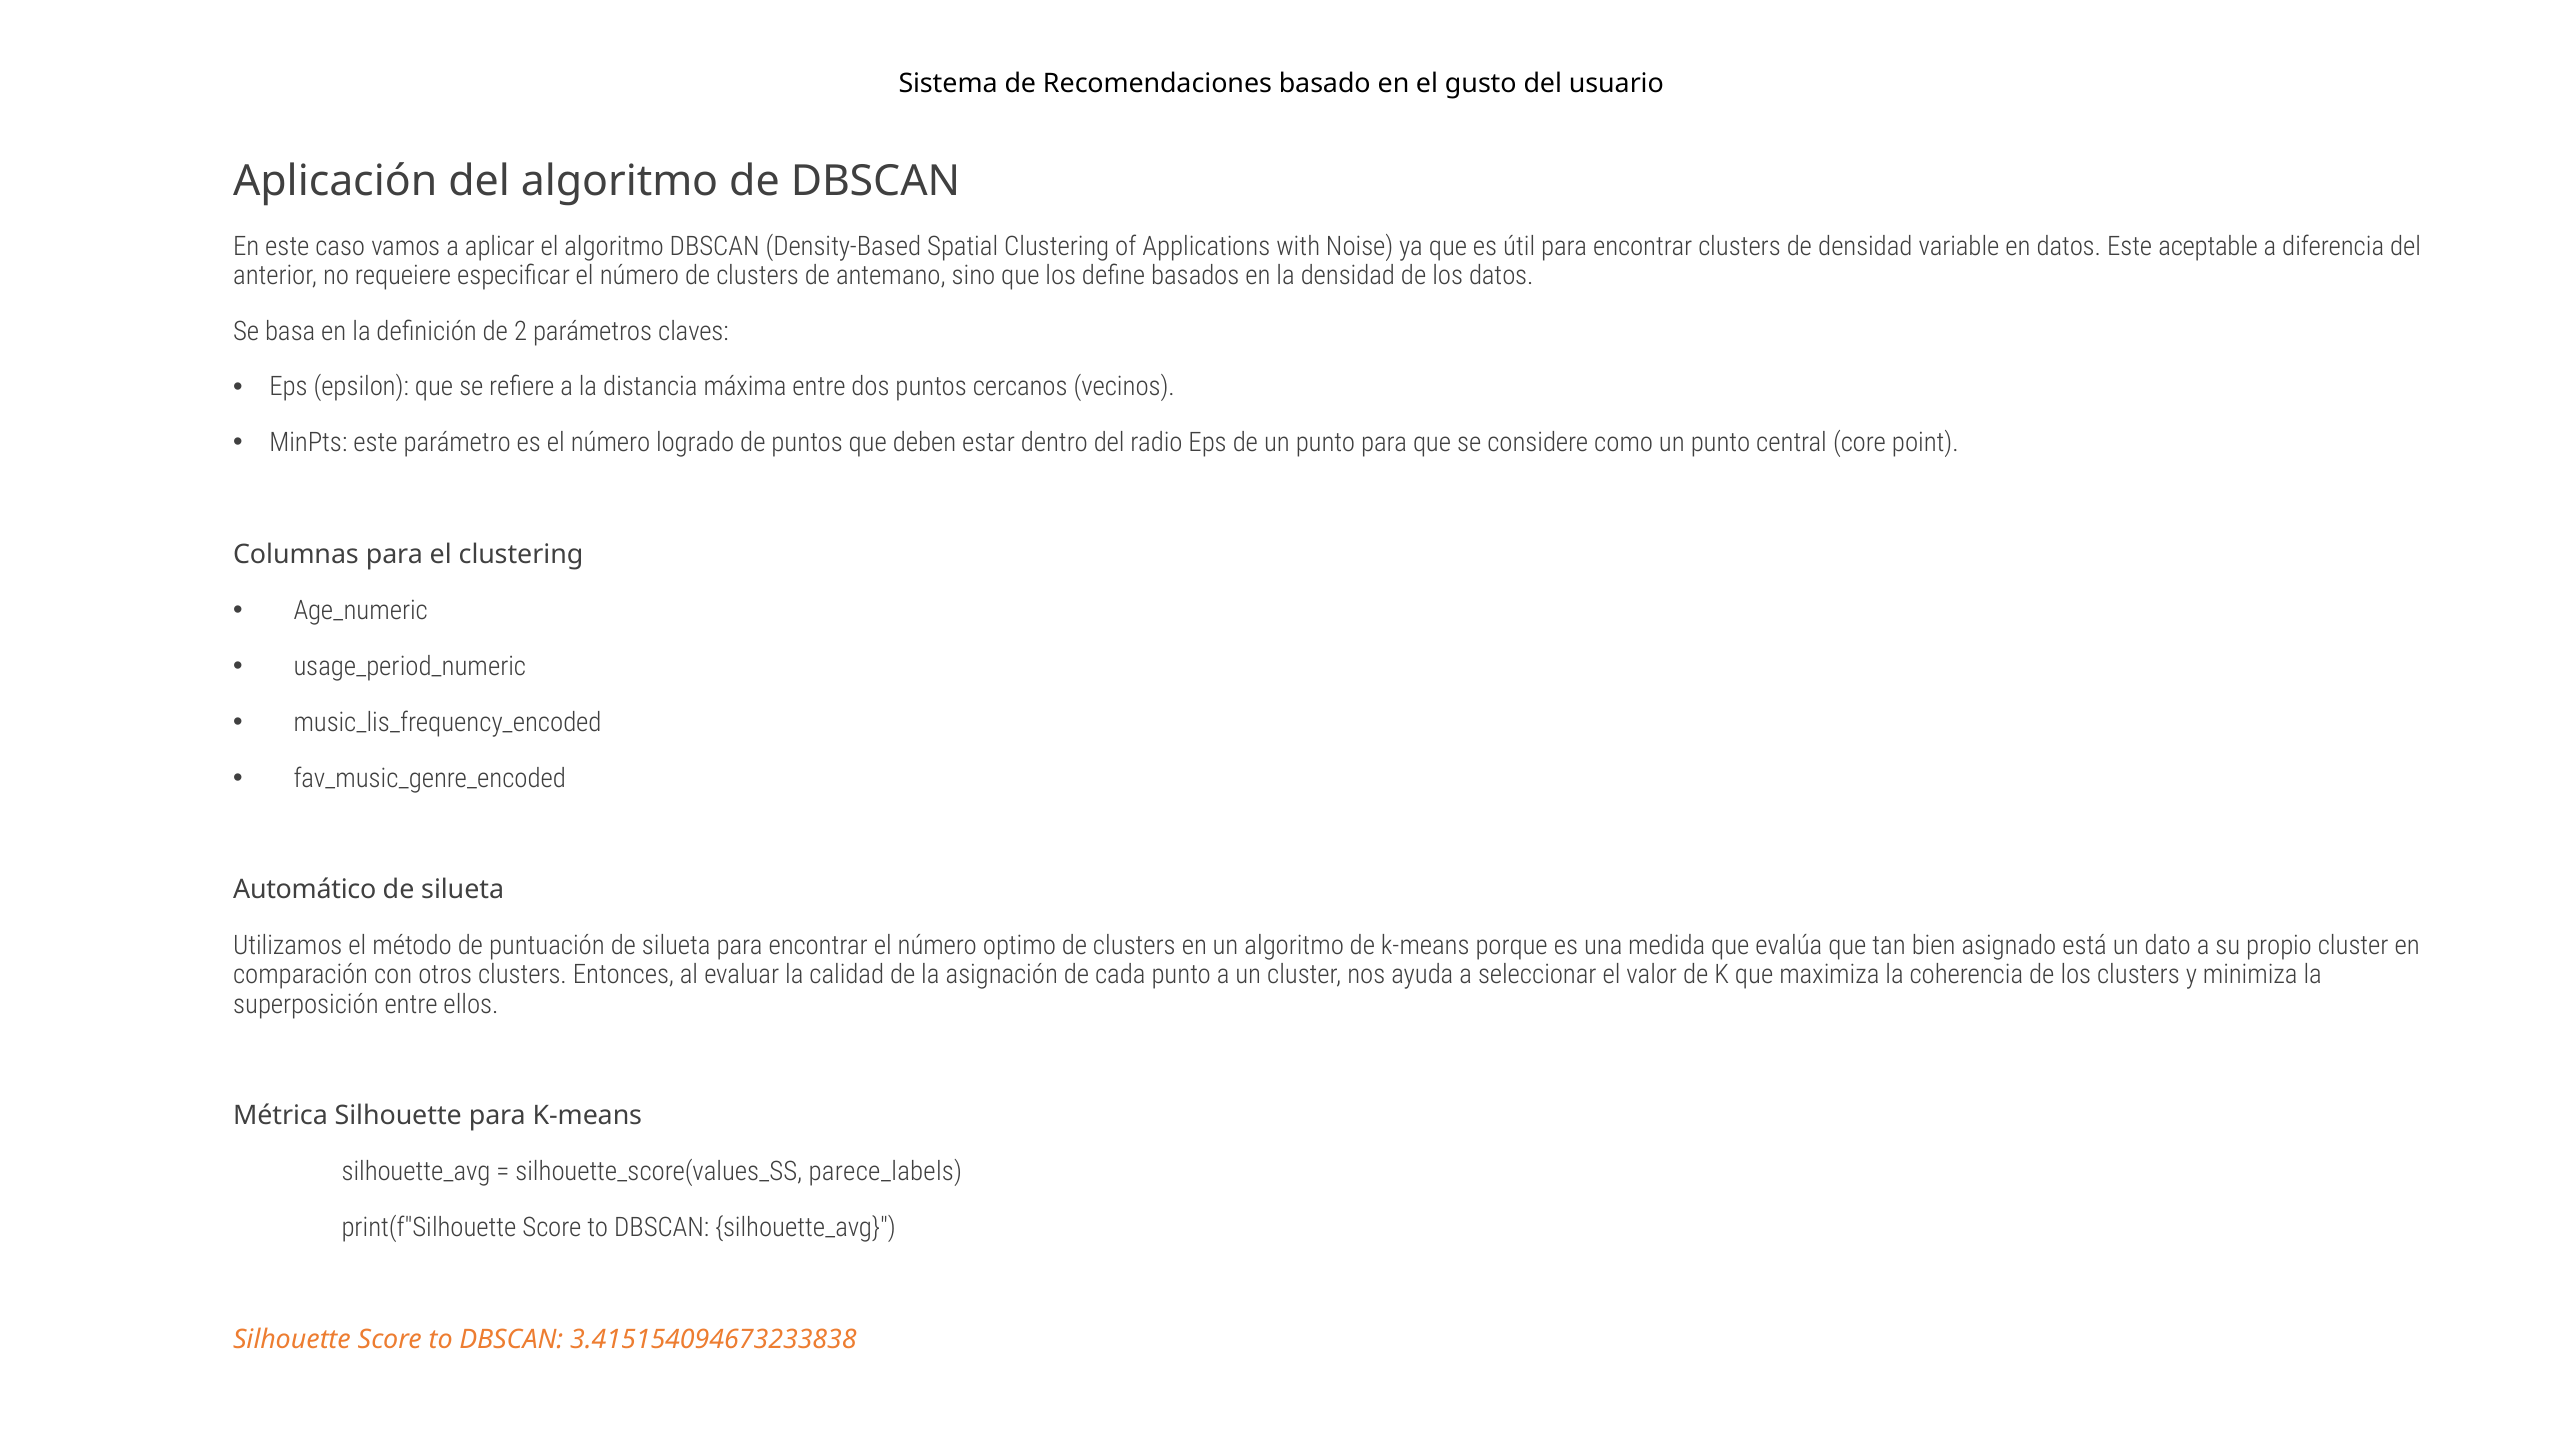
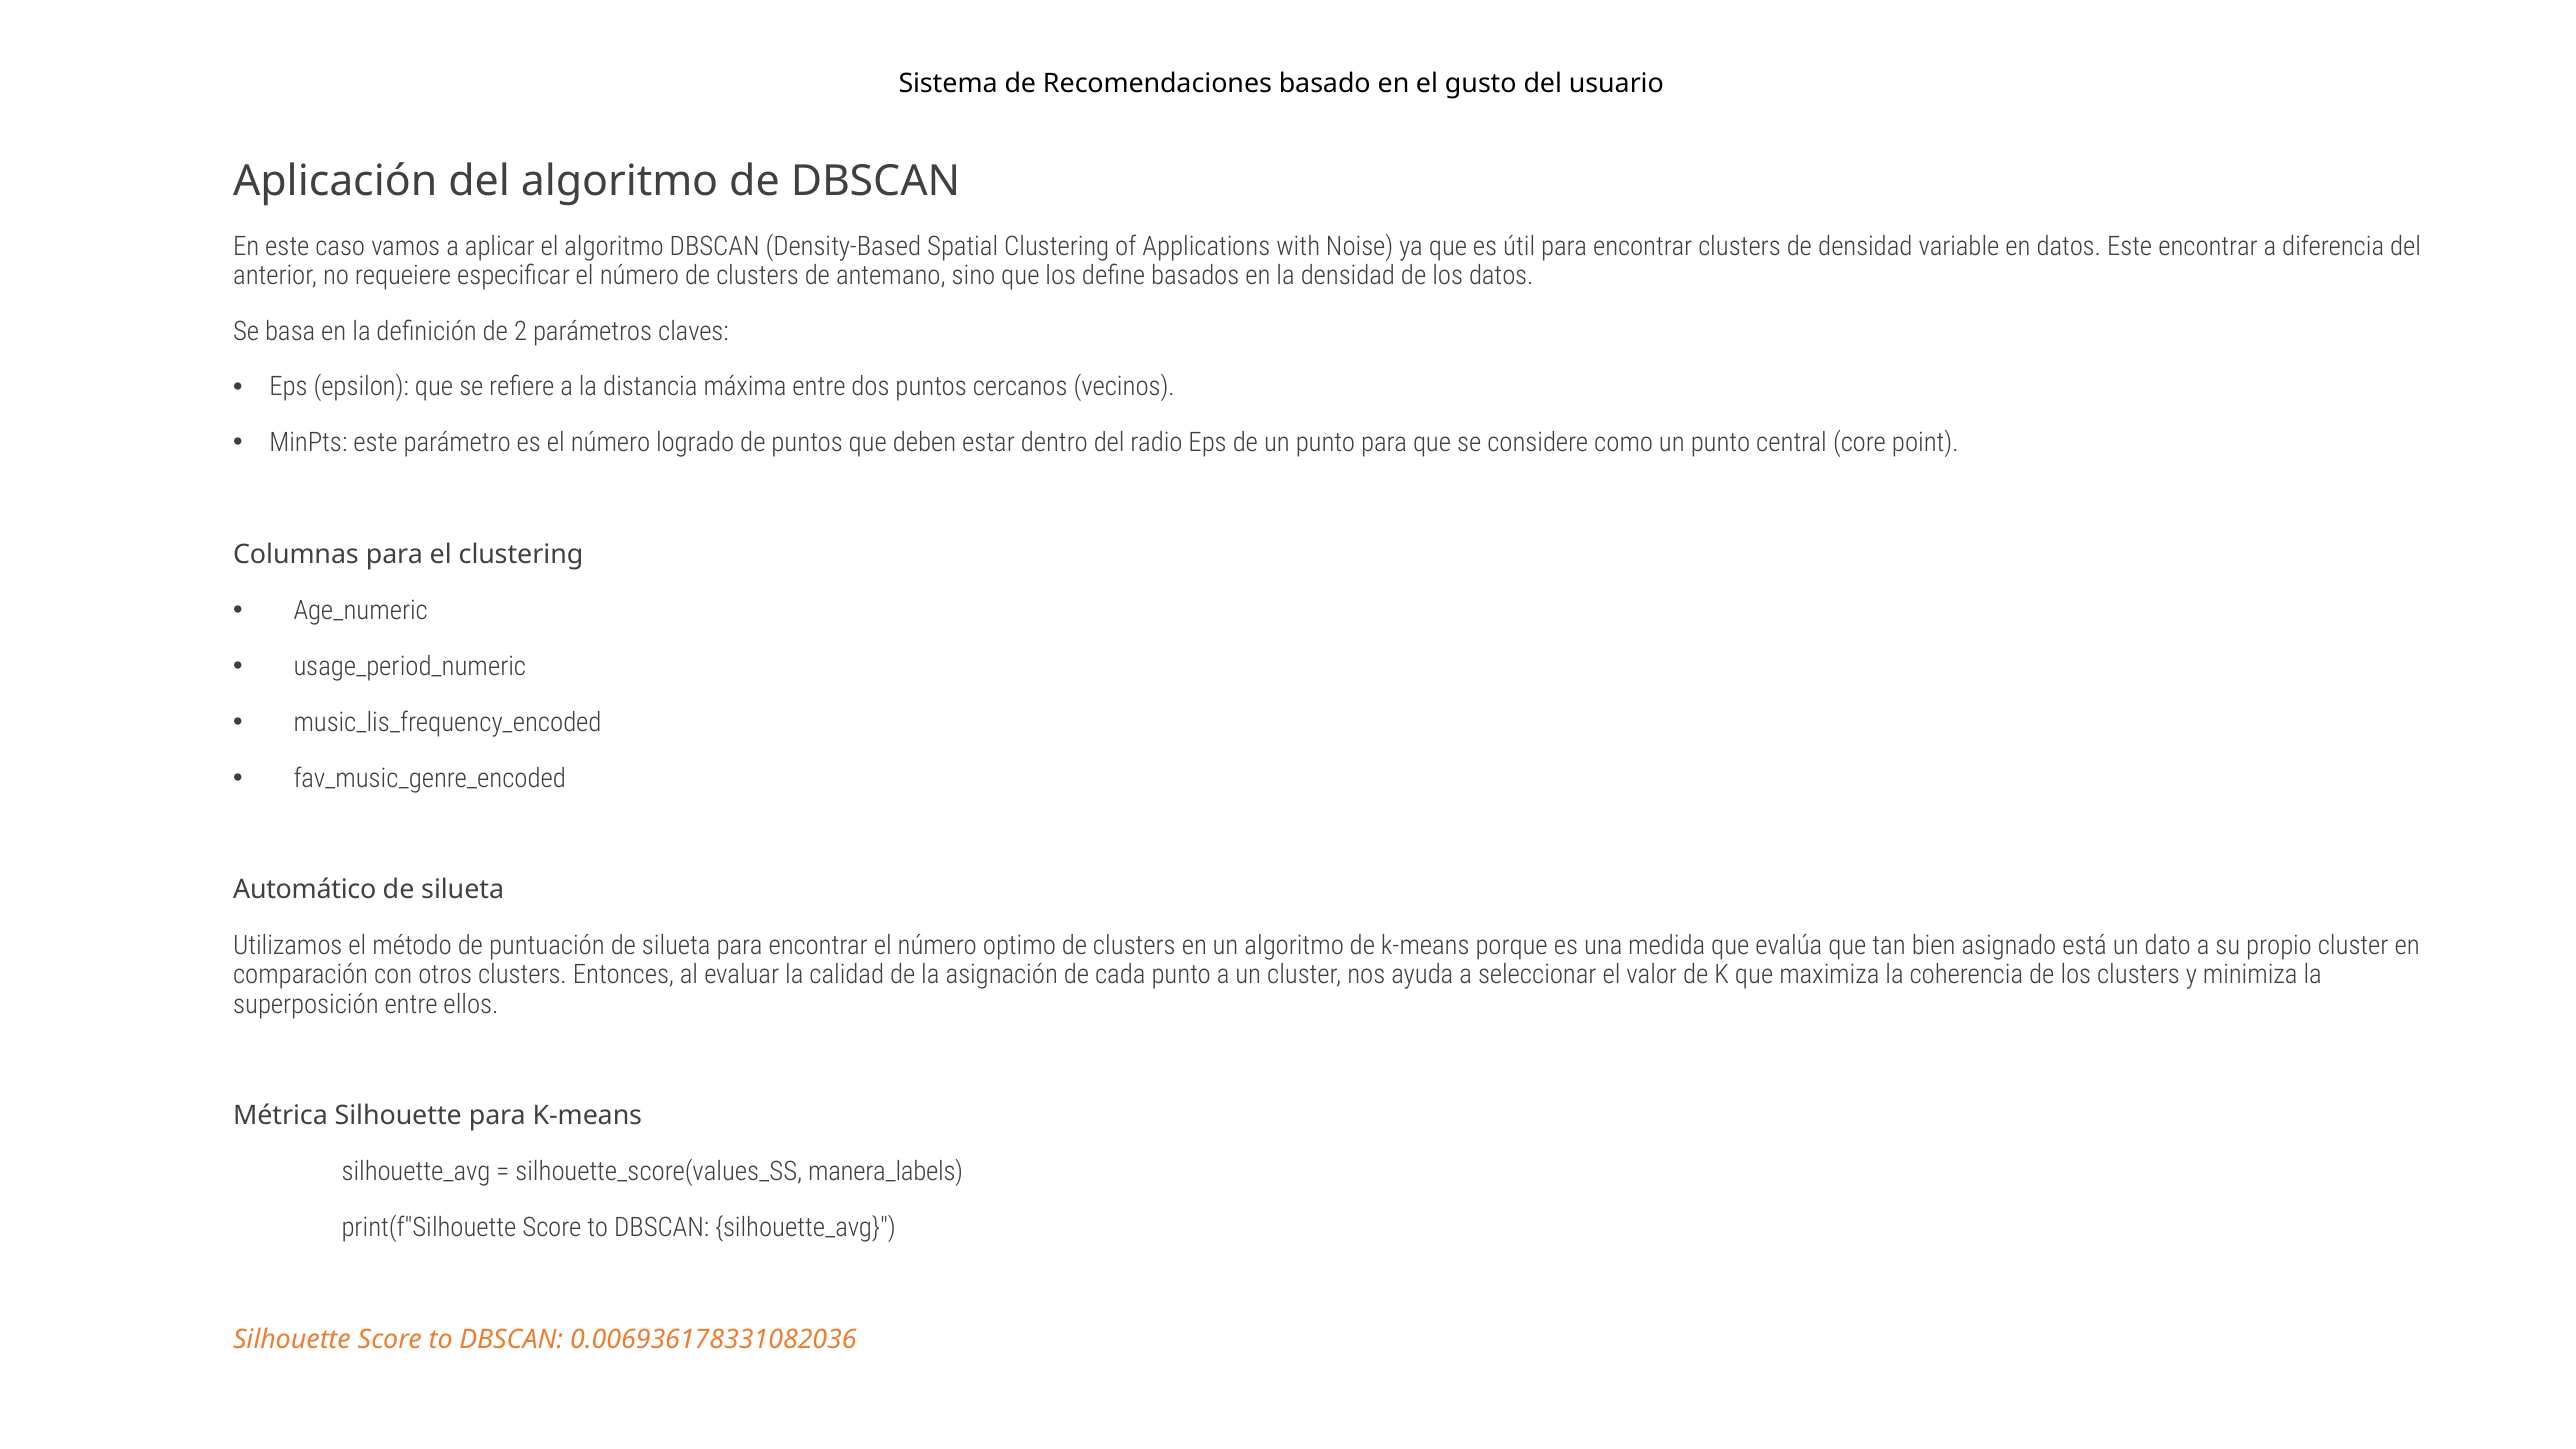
Este aceptable: aceptable -> encontrar
parece_labels: parece_labels -> manera_labels
3.415154094673233838: 3.415154094673233838 -> 0.006936178331082036
